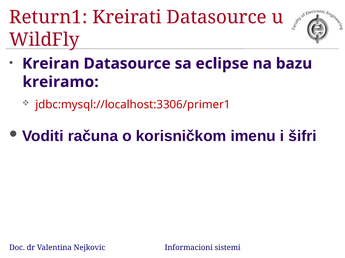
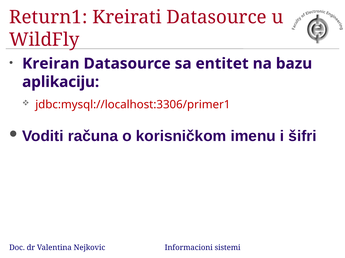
eclipse: eclipse -> entitet
kreiramo: kreiramo -> aplikaciju
